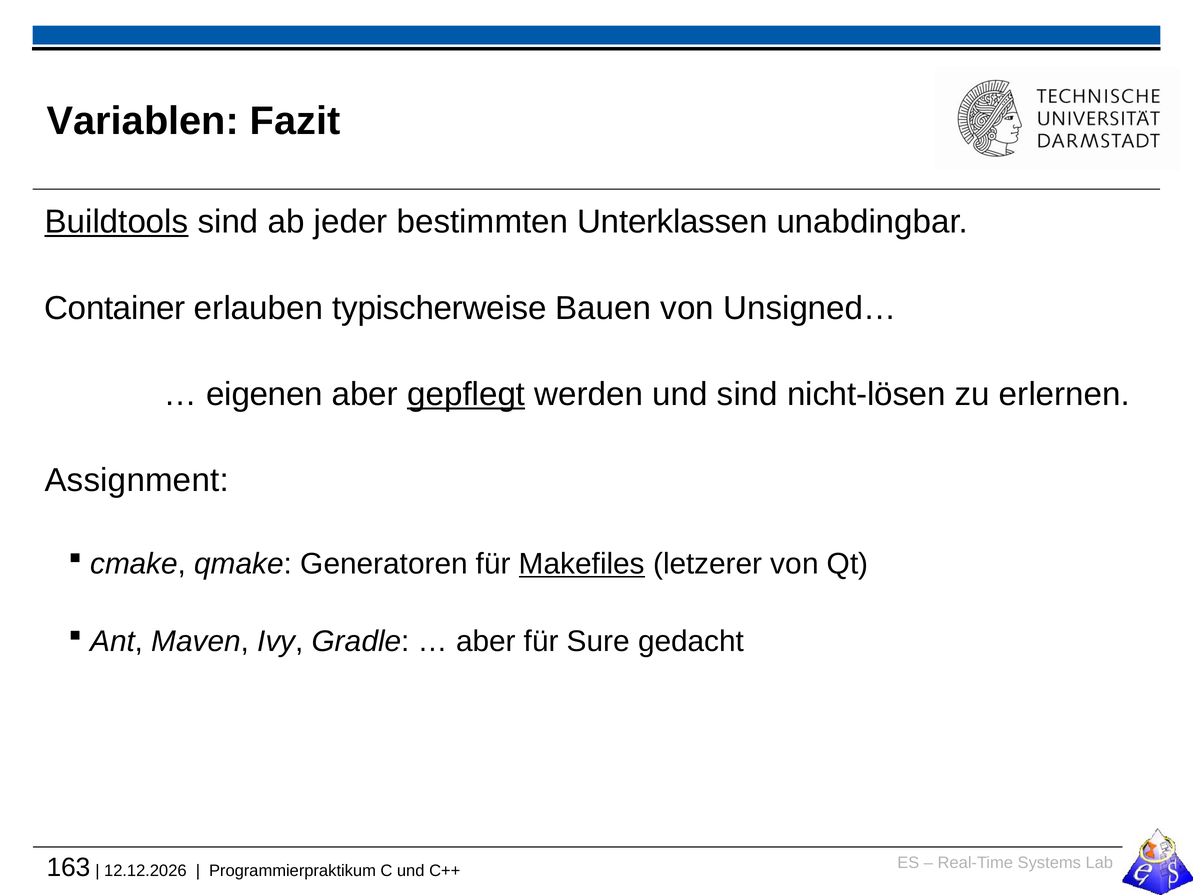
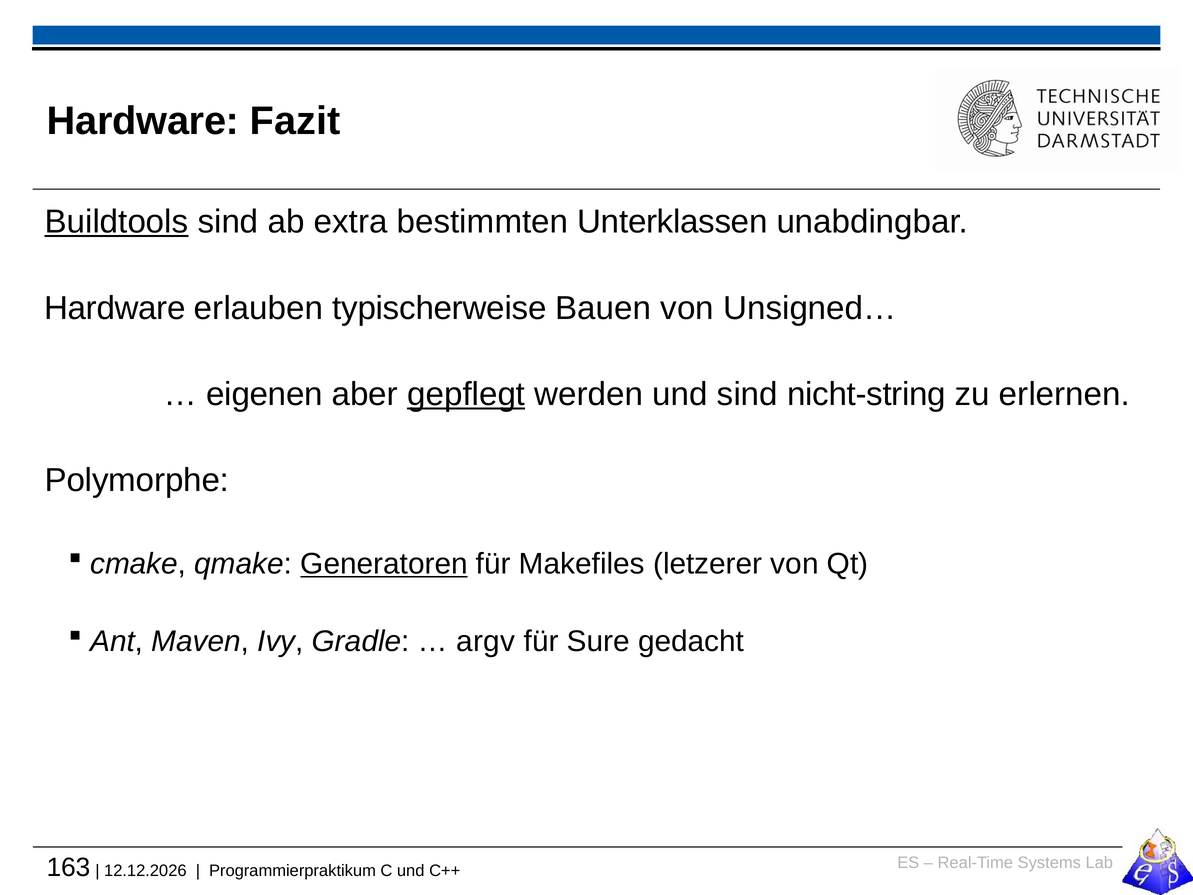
Variablen at (143, 121): Variablen -> Hardware
jeder: jeder -> extra
Container at (115, 308): Container -> Hardware
nicht-lösen: nicht-lösen -> nicht-string
Assignment: Assignment -> Polymorphe
Generatoren underline: none -> present
Makefiles underline: present -> none
aber at (486, 641): aber -> argv
